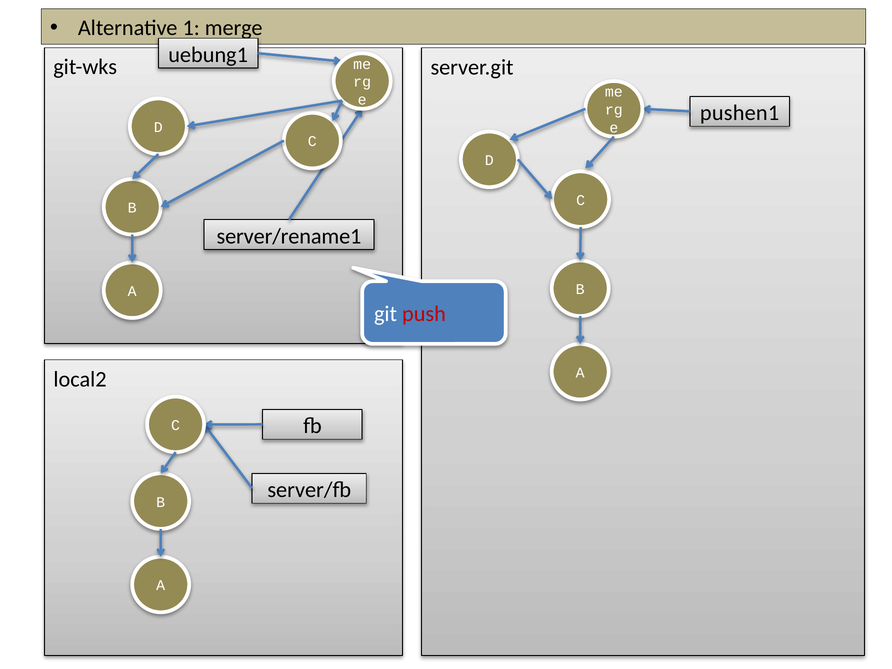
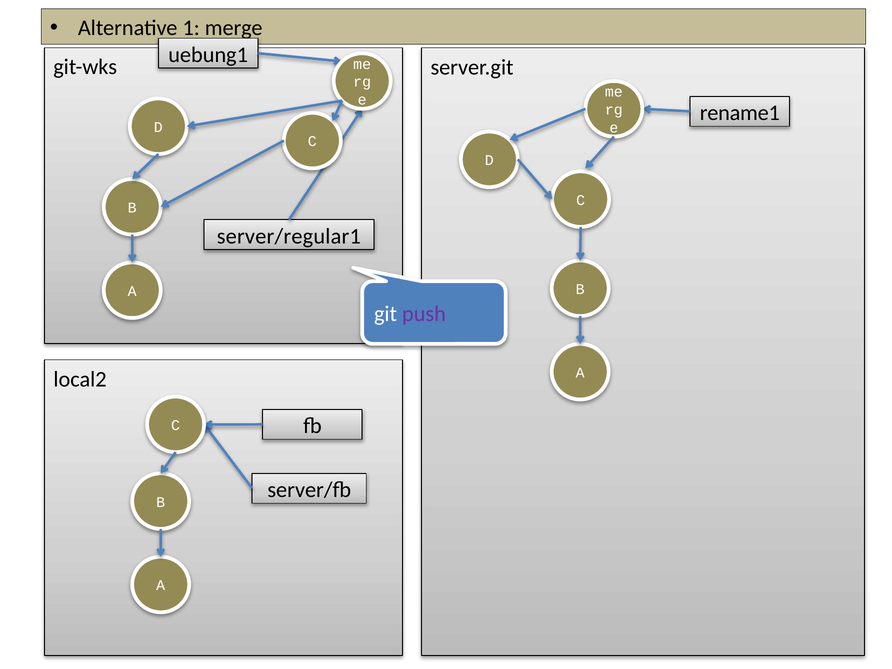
pushen1: pushen1 -> rename1
server/rename1: server/rename1 -> server/regular1
push colour: red -> purple
